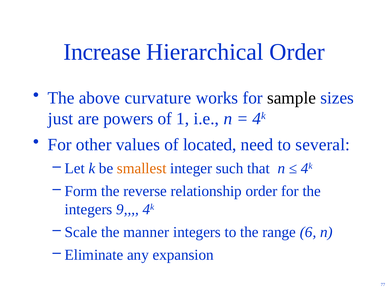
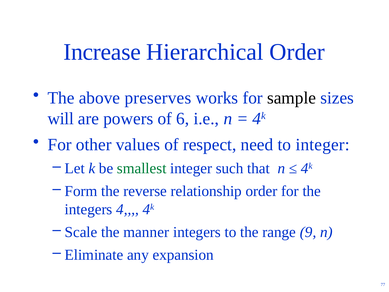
curvature: curvature -> preserves
just: just -> will
1: 1 -> 6
located: located -> respect
to several: several -> integer
smallest colour: orange -> green
9: 9 -> 4
6: 6 -> 9
